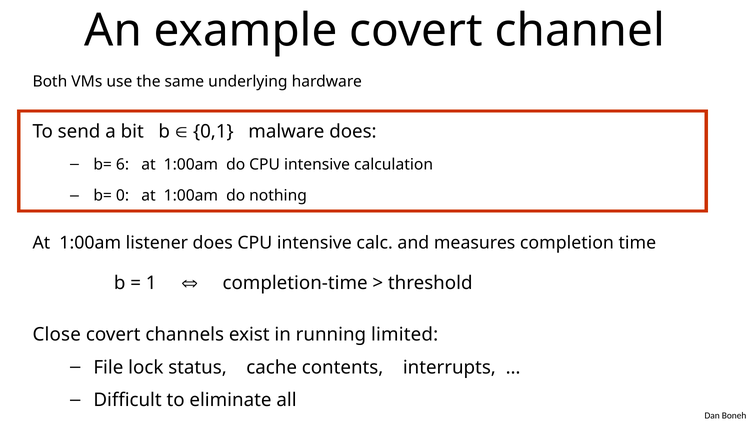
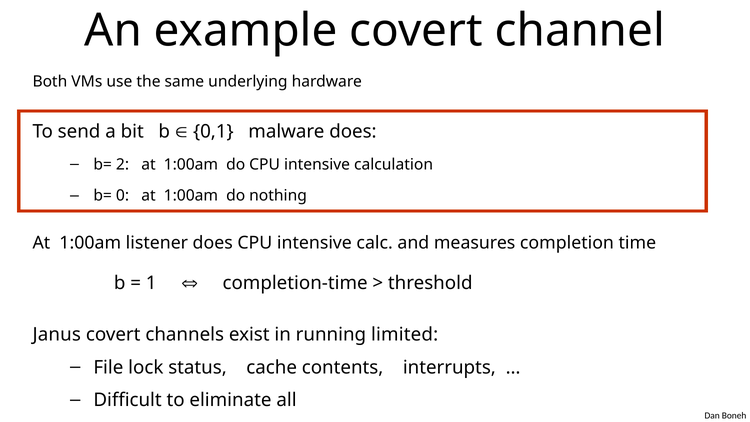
6: 6 -> 2
Close: Close -> Janus
